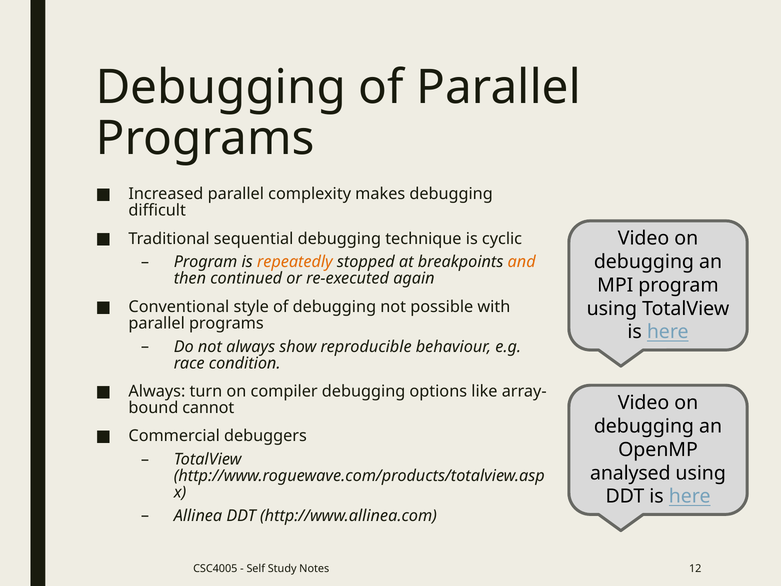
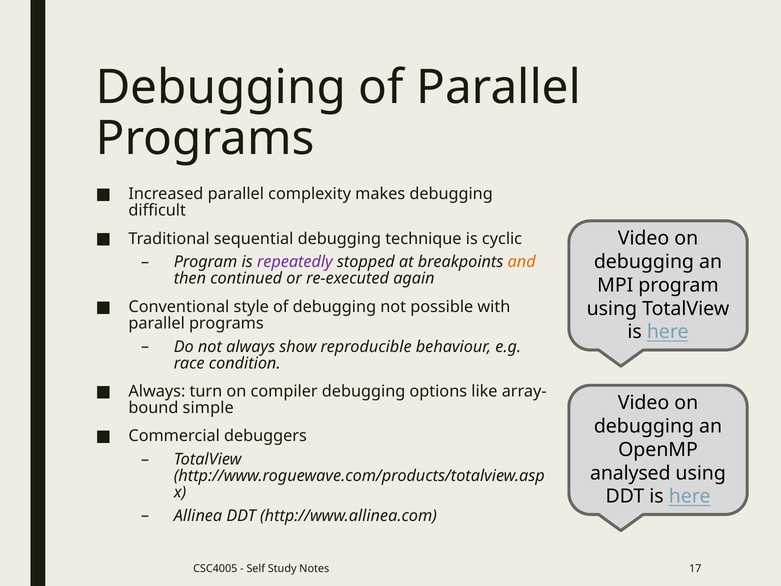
repeatedly colour: orange -> purple
cannot: cannot -> simple
12: 12 -> 17
